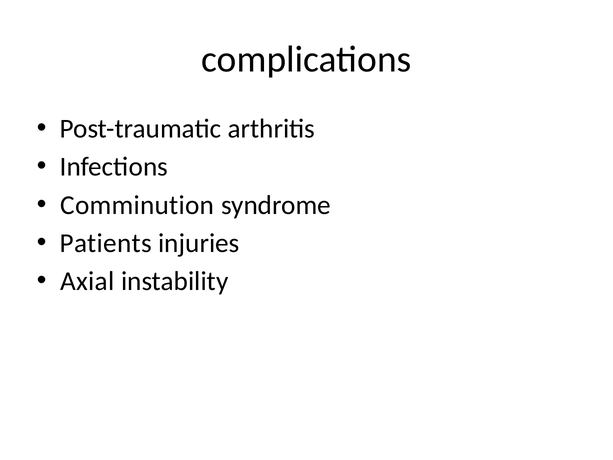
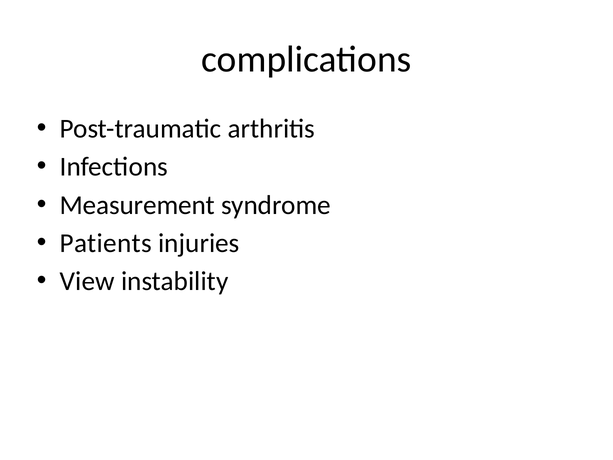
Comminution: Comminution -> Measurement
Axial: Axial -> View
